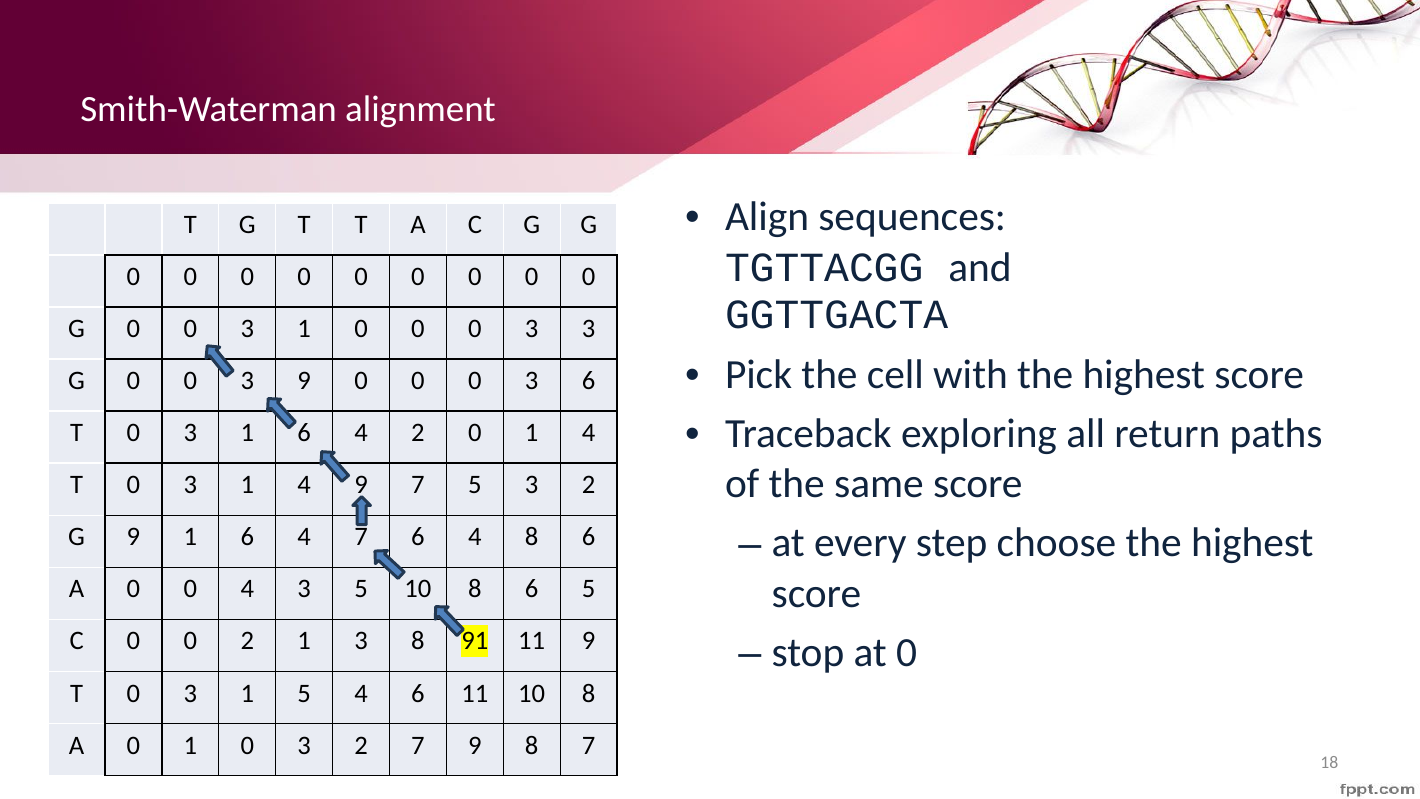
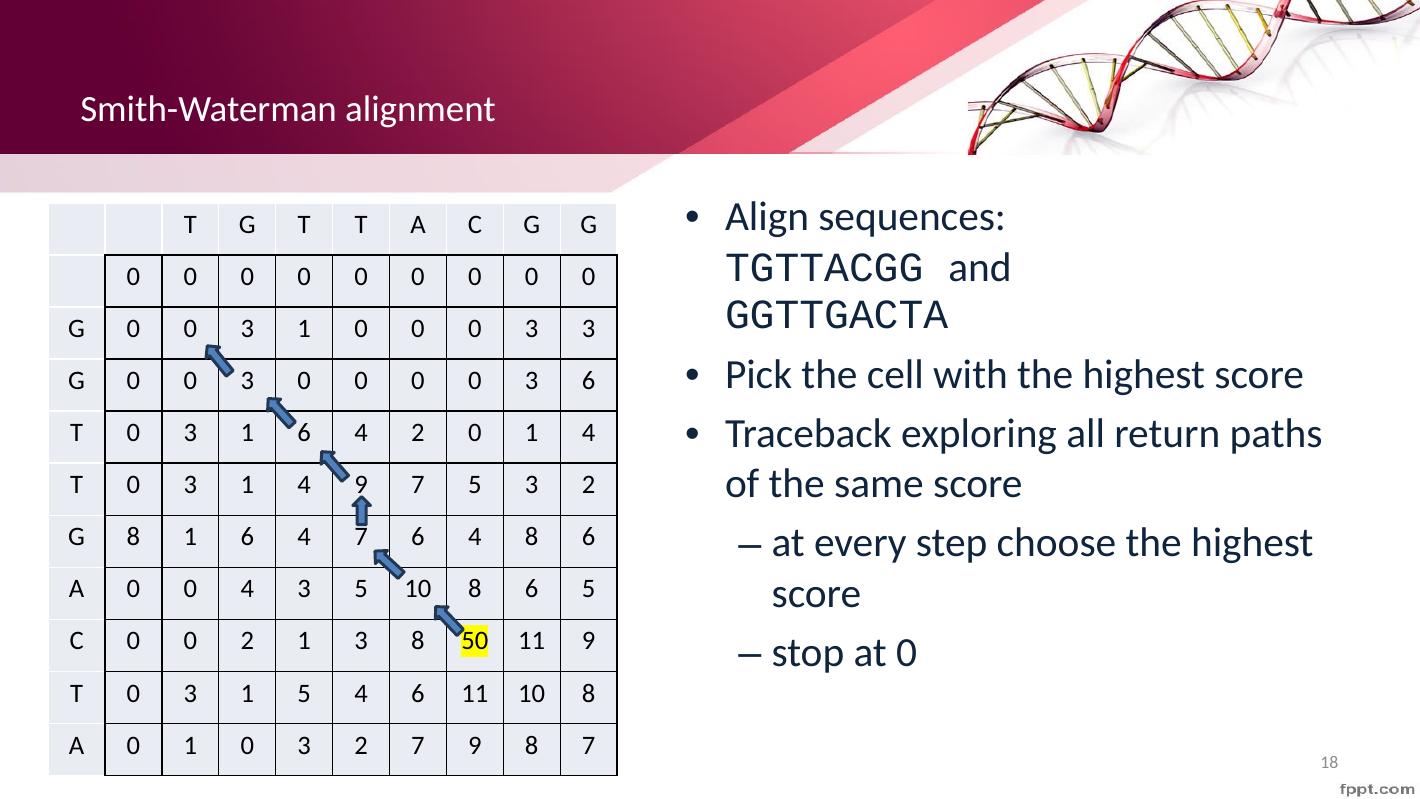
3 9: 9 -> 0
G 9: 9 -> 8
91: 91 -> 50
